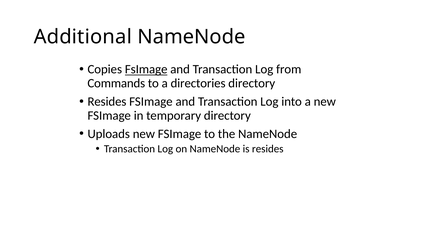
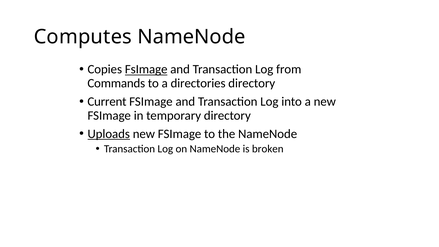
Additional: Additional -> Computes
Resides at (107, 102): Resides -> Current
Uploads underline: none -> present
is resides: resides -> broken
